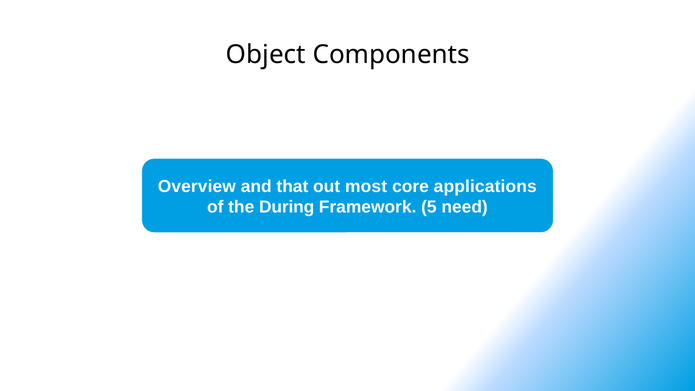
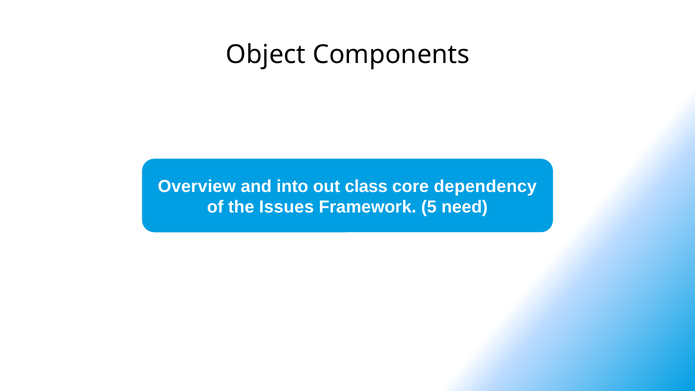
that: that -> into
most: most -> class
applications: applications -> dependency
During: During -> Issues
